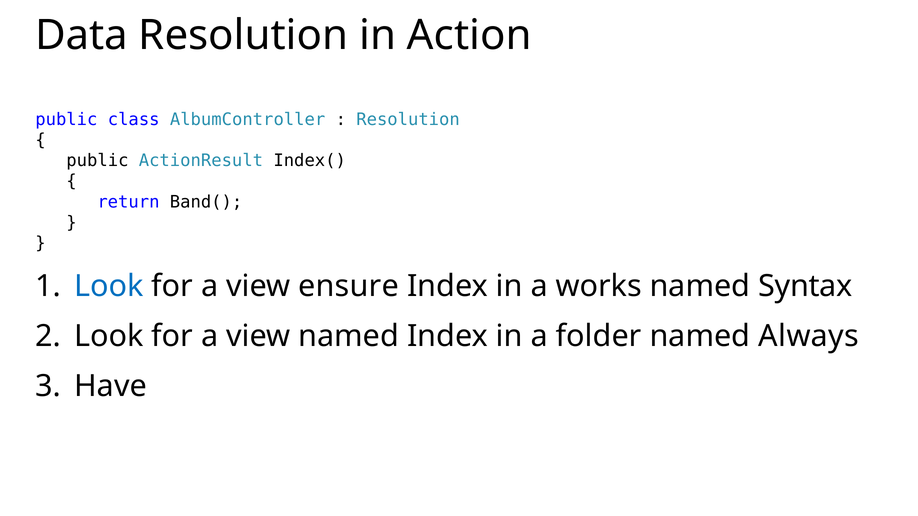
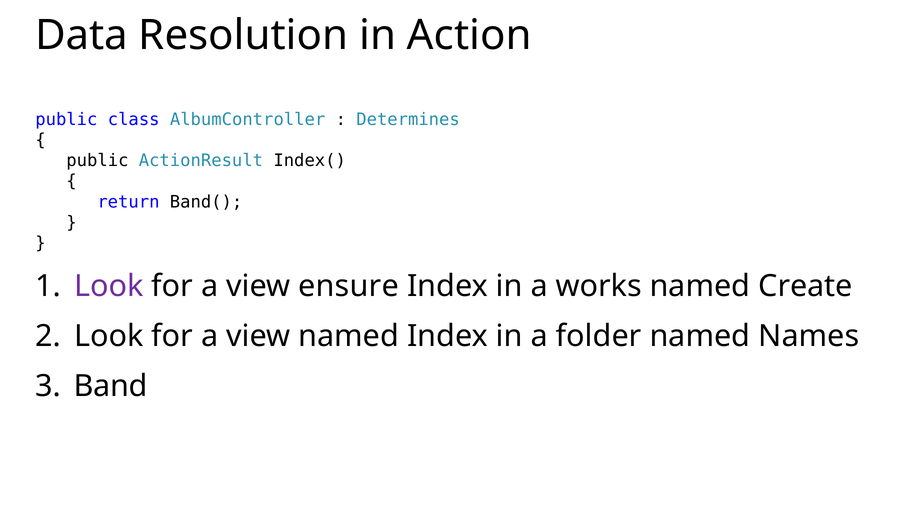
Resolution at (408, 119): Resolution -> Determines
Look at (109, 286) colour: blue -> purple
Syntax: Syntax -> Create
Always: Always -> Names
Have: Have -> Band
